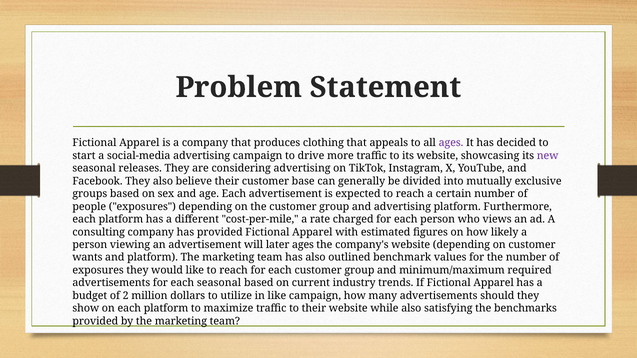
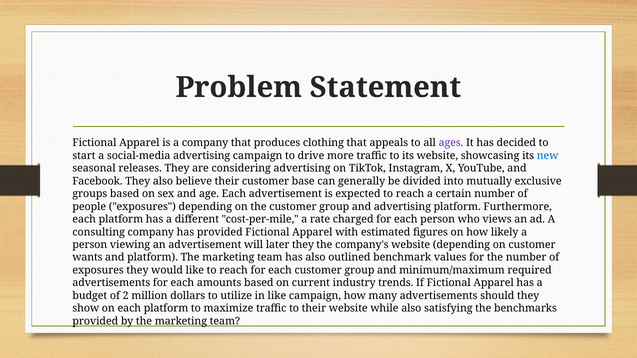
new colour: purple -> blue
later ages: ages -> they
each seasonal: seasonal -> amounts
